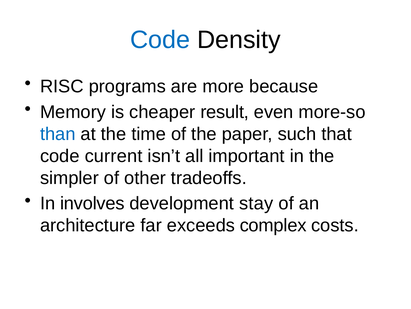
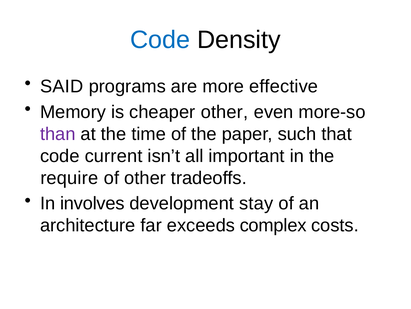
RISC: RISC -> SAID
because: because -> effective
cheaper result: result -> other
than colour: blue -> purple
simpler: simpler -> require
